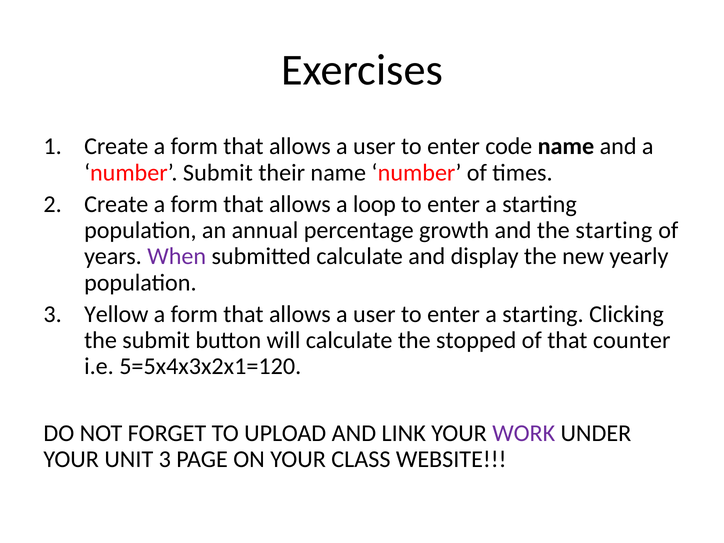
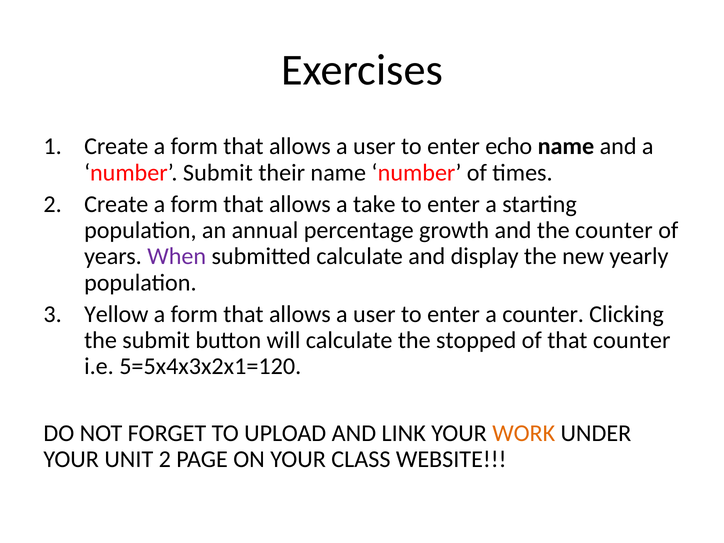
code: code -> echo
loop: loop -> take
the starting: starting -> counter
starting at (543, 314): starting -> counter
WORK colour: purple -> orange
UNIT 3: 3 -> 2
